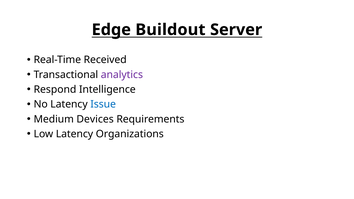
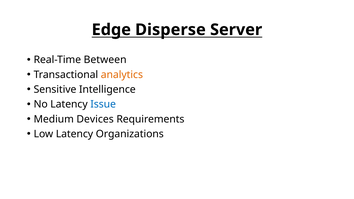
Buildout: Buildout -> Disperse
Received: Received -> Between
analytics colour: purple -> orange
Respond: Respond -> Sensitive
